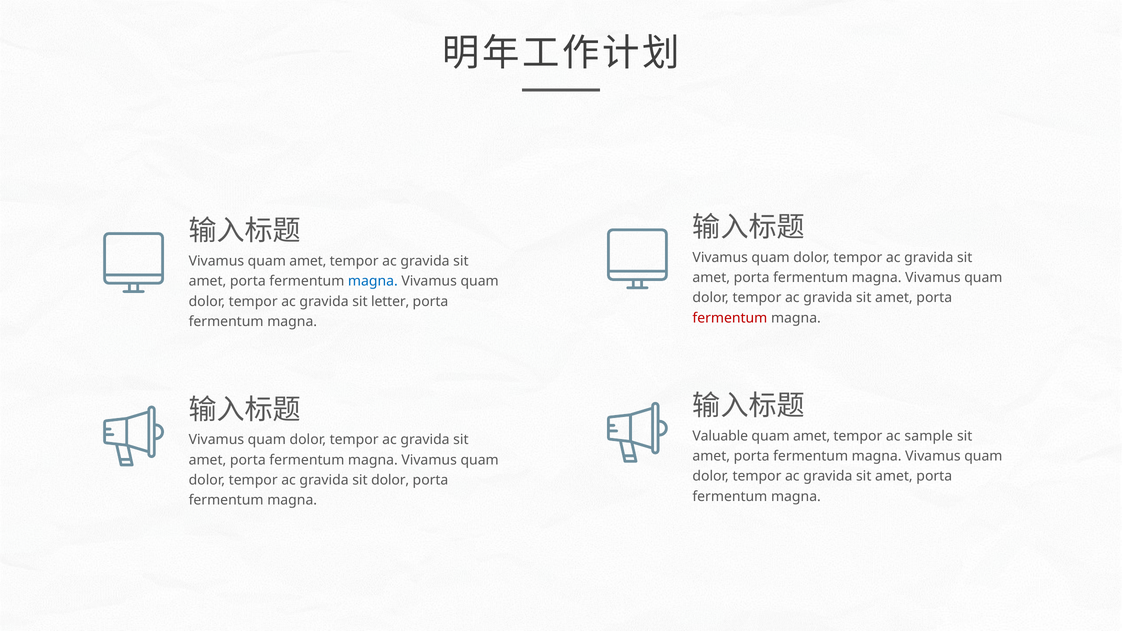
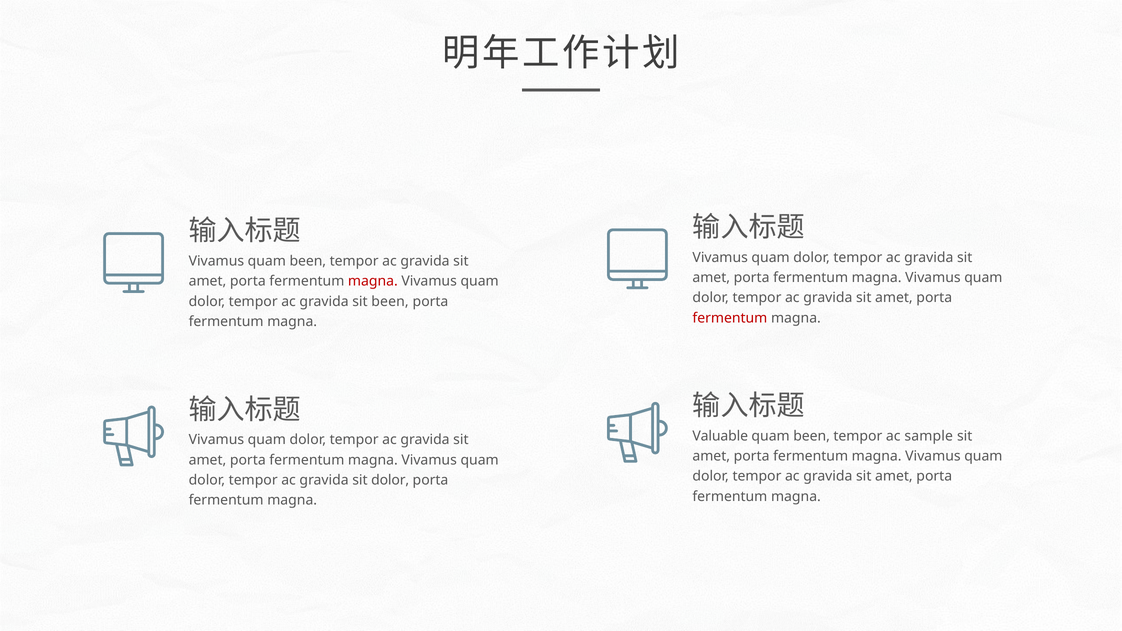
Vivamus quam amet: amet -> been
magna at (373, 281) colour: blue -> red
sit letter: letter -> been
amet at (812, 436): amet -> been
